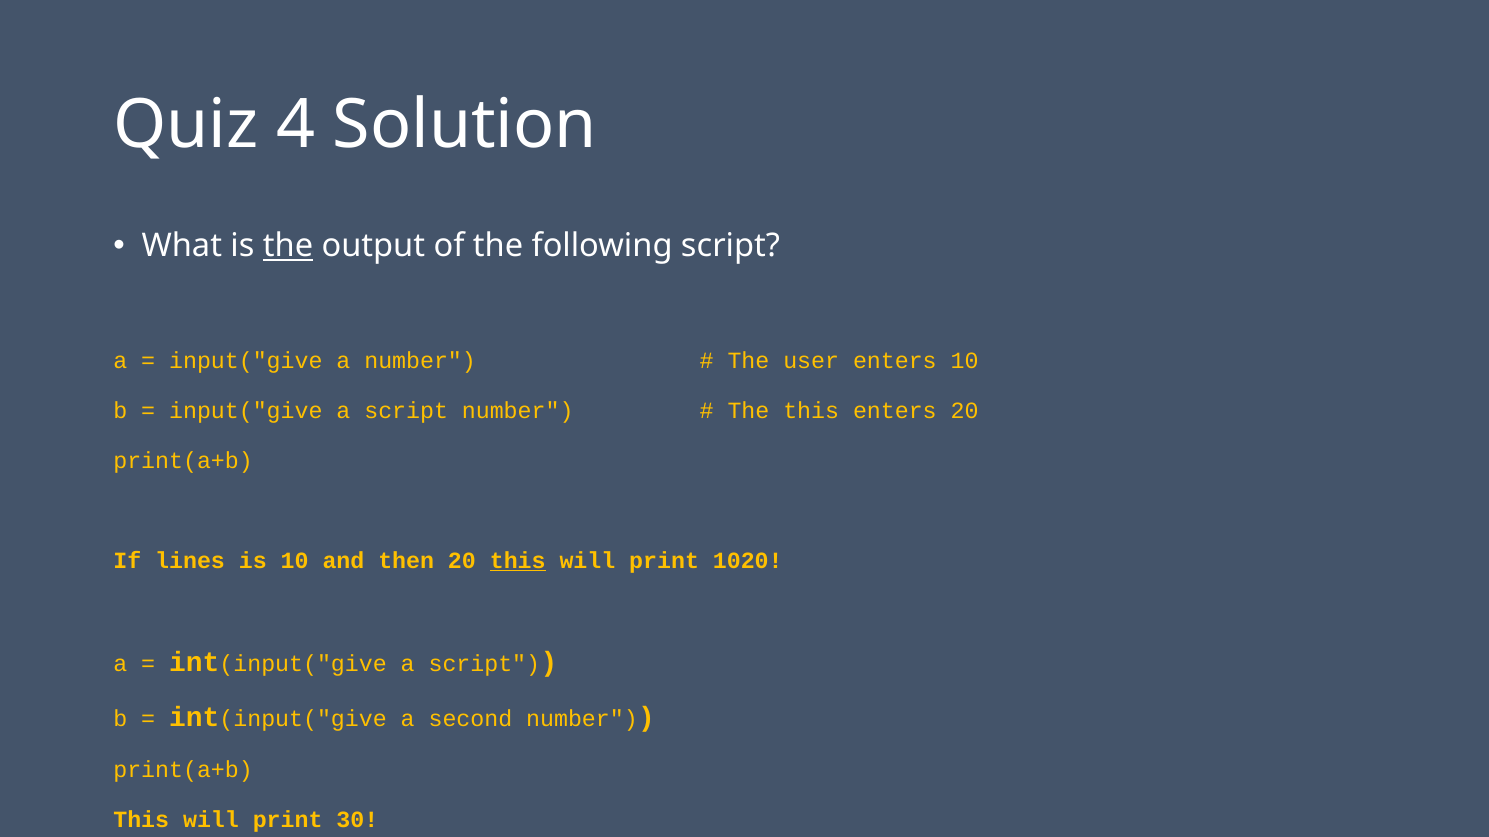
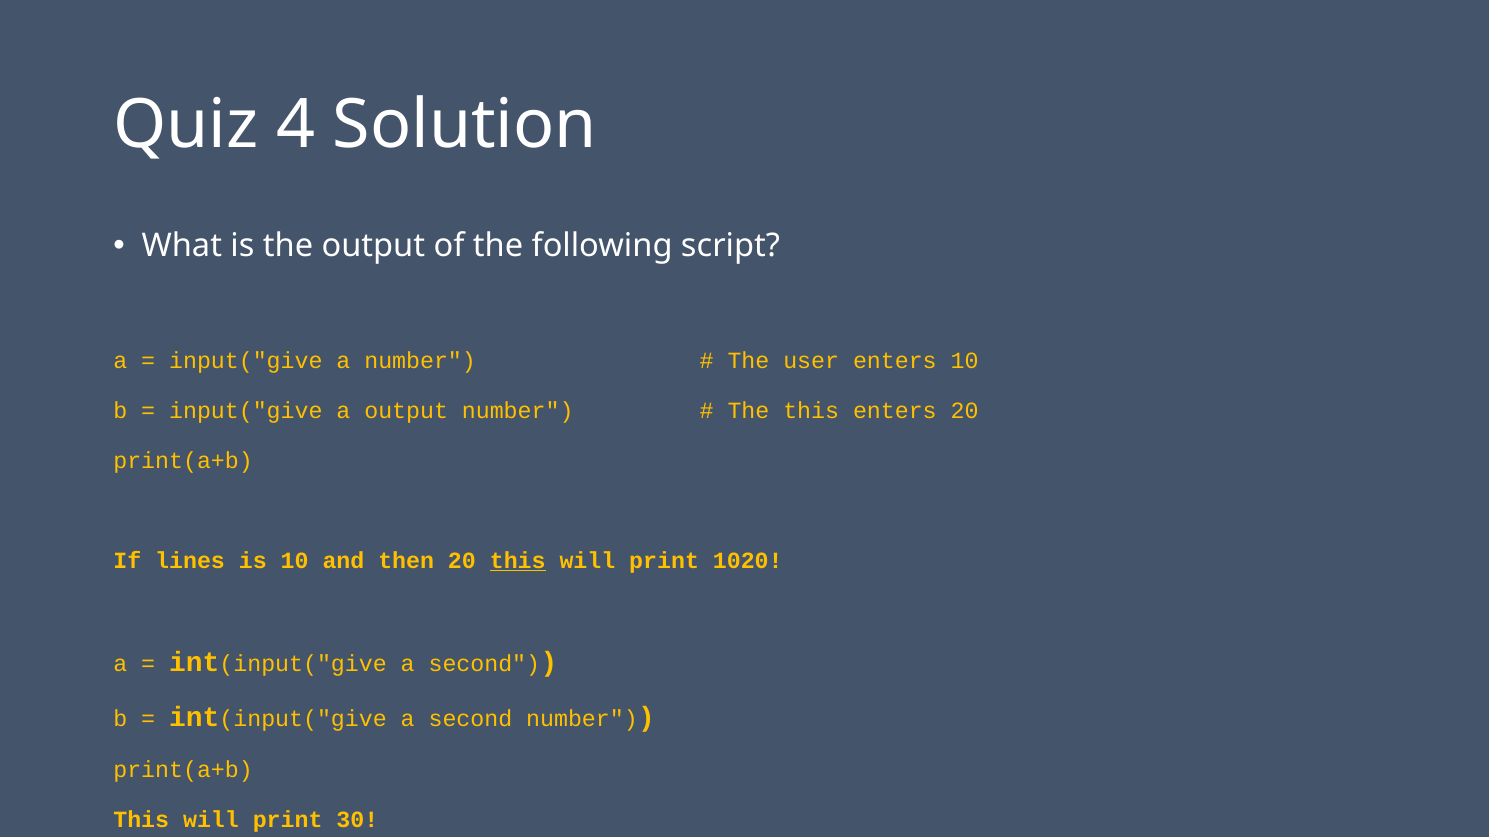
the at (288, 246) underline: present -> none
script at (406, 411): script -> output
script at (484, 665): script -> second
